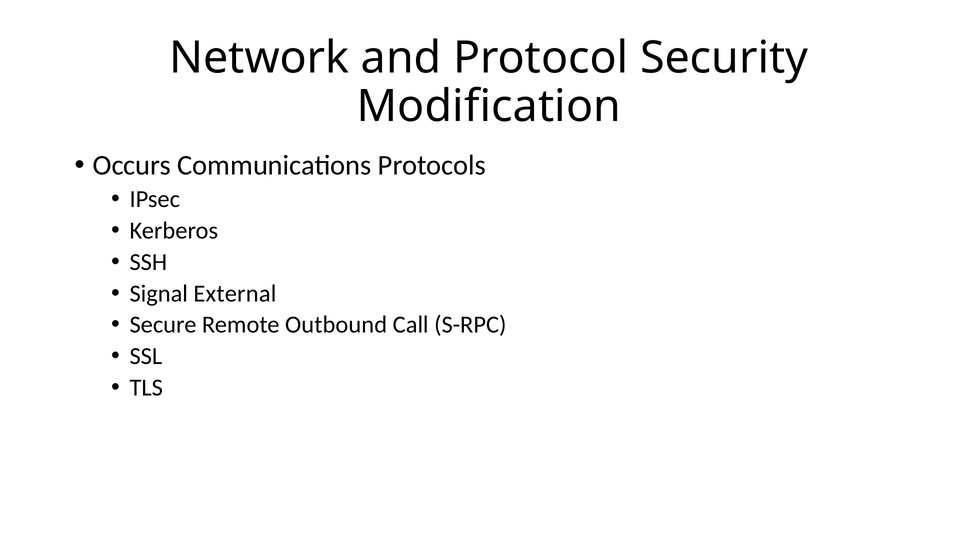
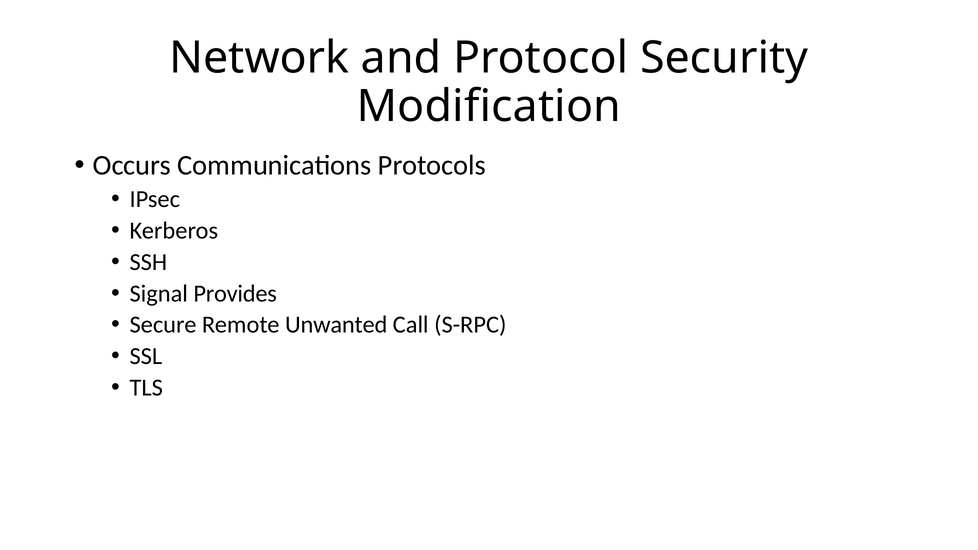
External: External -> Provides
Outbound: Outbound -> Unwanted
